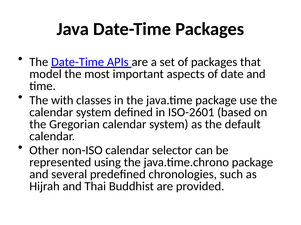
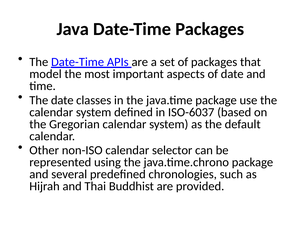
The with: with -> date
ISO-2601: ISO-2601 -> ISO-6037
